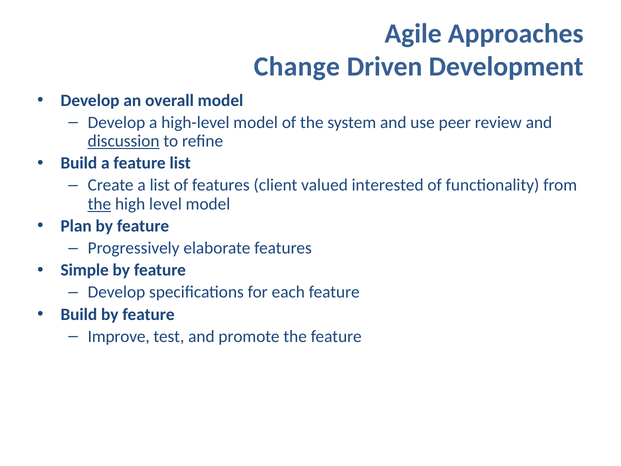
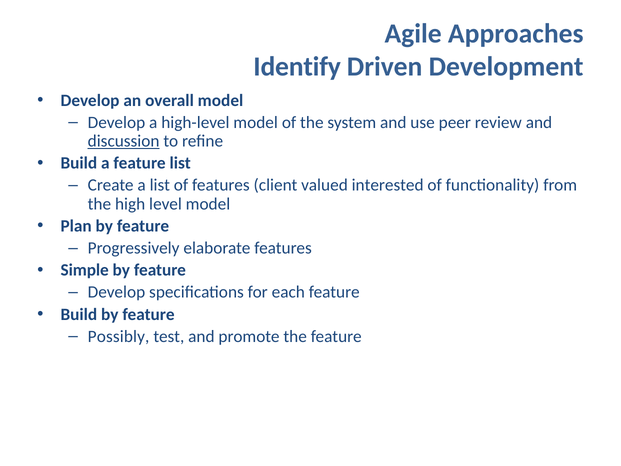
Change: Change -> Identify
the at (99, 204) underline: present -> none
Improve: Improve -> Possibly
